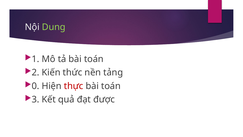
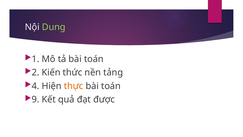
0: 0 -> 4
thực colour: red -> orange
3: 3 -> 9
